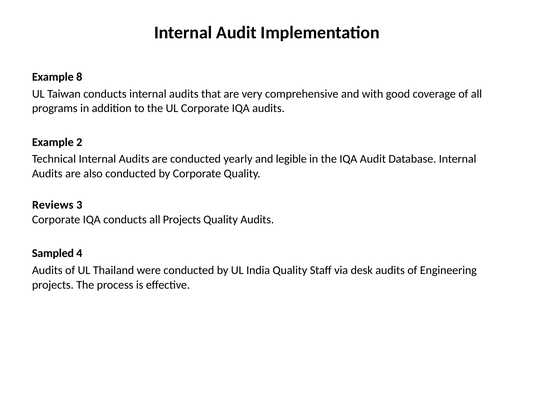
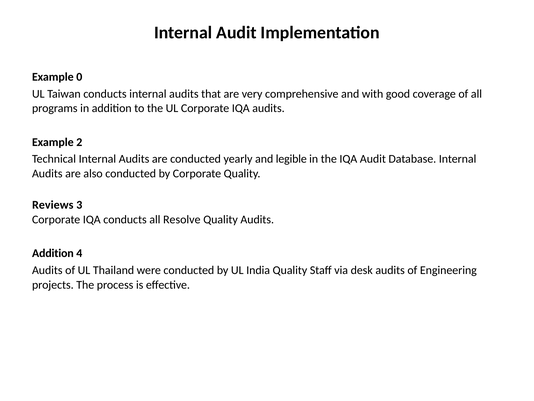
8: 8 -> 0
all Projects: Projects -> Resolve
Sampled at (53, 253): Sampled -> Addition
